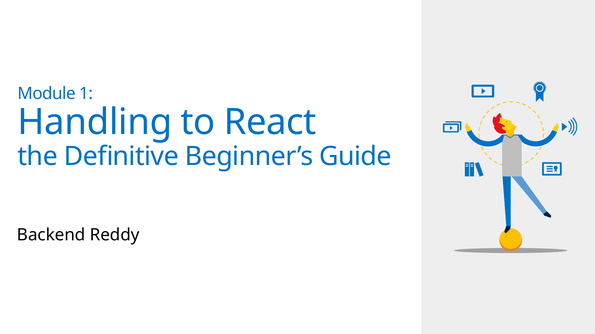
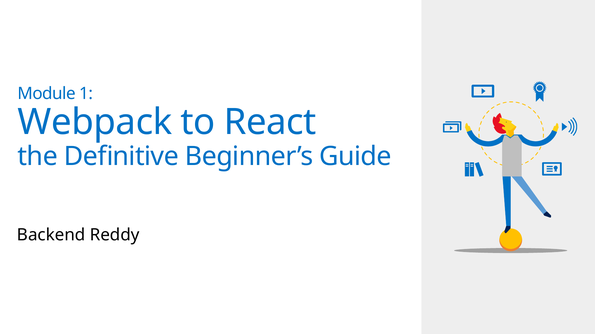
Handling: Handling -> Webpack
